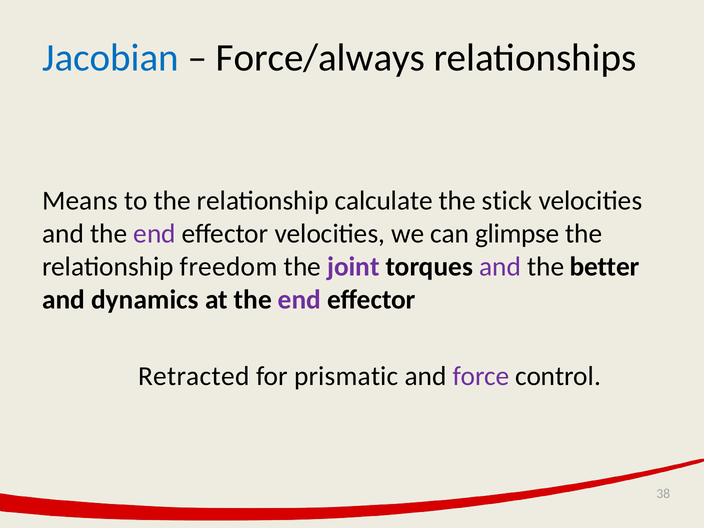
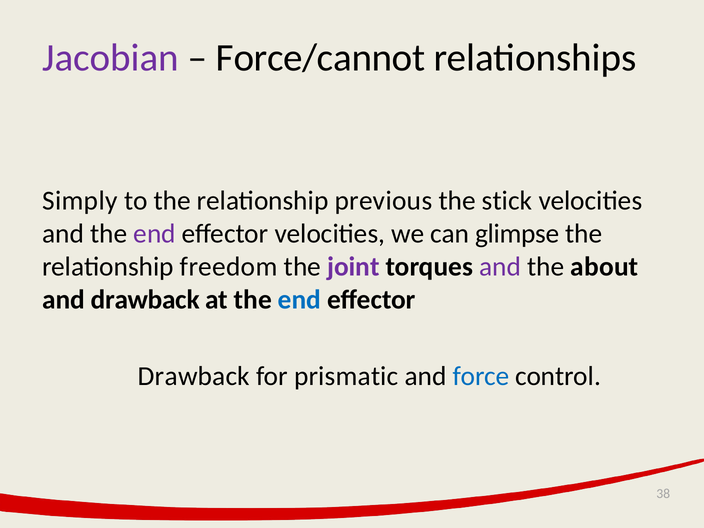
Jacobian colour: blue -> purple
Force/always: Force/always -> Force/cannot
Means: Means -> Simply
calculate: calculate -> previous
better: better -> about
and dynamics: dynamics -> drawback
end at (300, 300) colour: purple -> blue
Retracted at (194, 376): Retracted -> Drawback
force colour: purple -> blue
